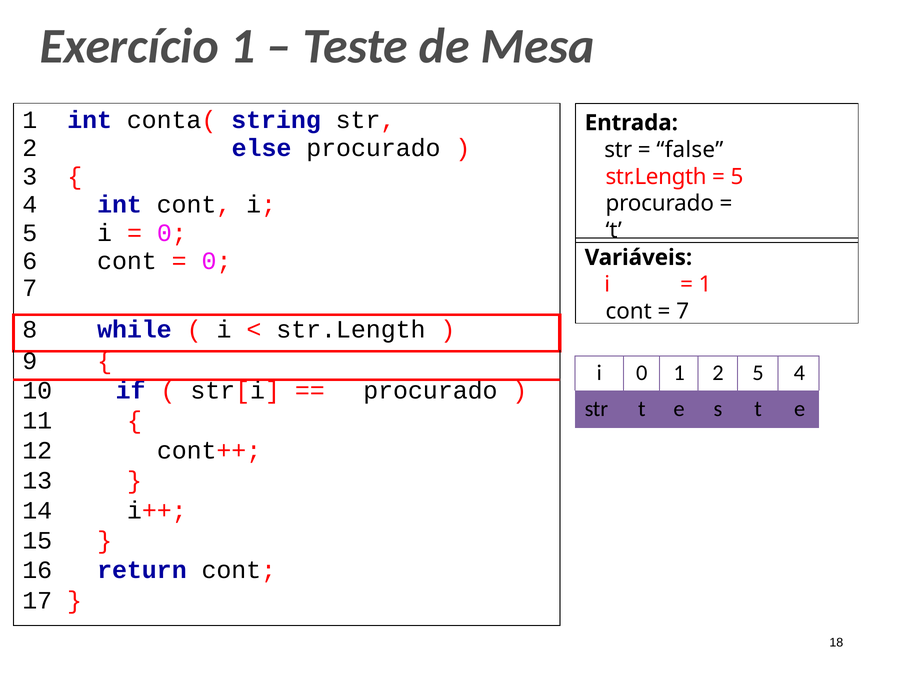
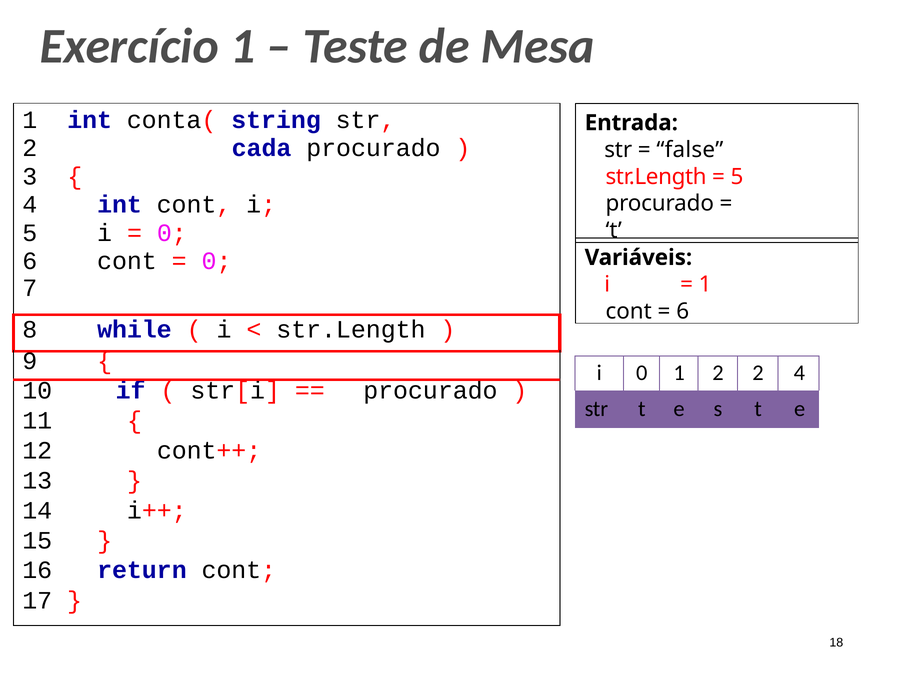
else: else -> cada
7 at (683, 311): 7 -> 6
2 5: 5 -> 2
